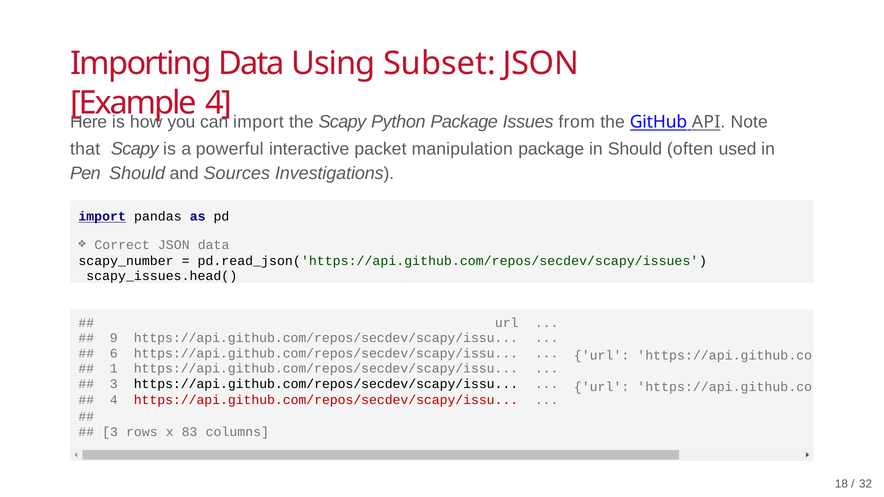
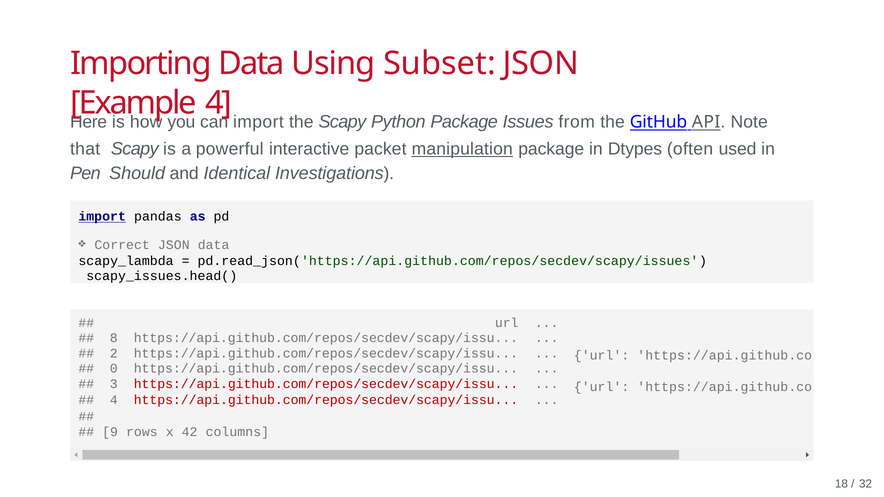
manipulation underline: none -> present
in Should: Should -> Dtypes
Sources: Sources -> Identical
scapy_number: scapy_number -> scapy_lambda
9: 9 -> 8
6: 6 -> 2
1: 1 -> 0
https://api.github.com/repos/secdev/scapy/issu at (326, 384) colour: black -> red
3 at (110, 432): 3 -> 9
83: 83 -> 42
